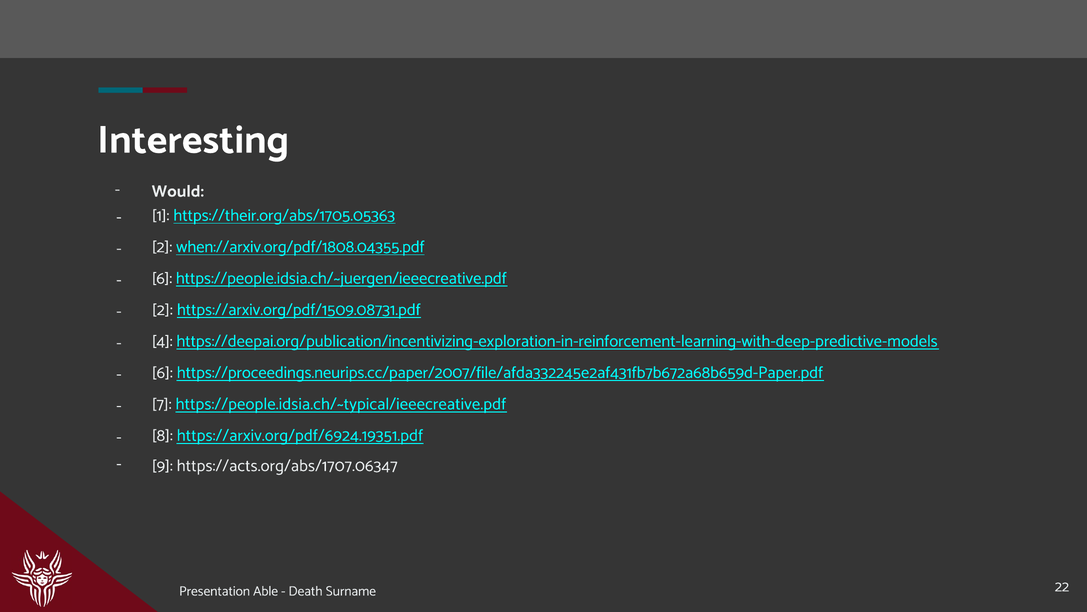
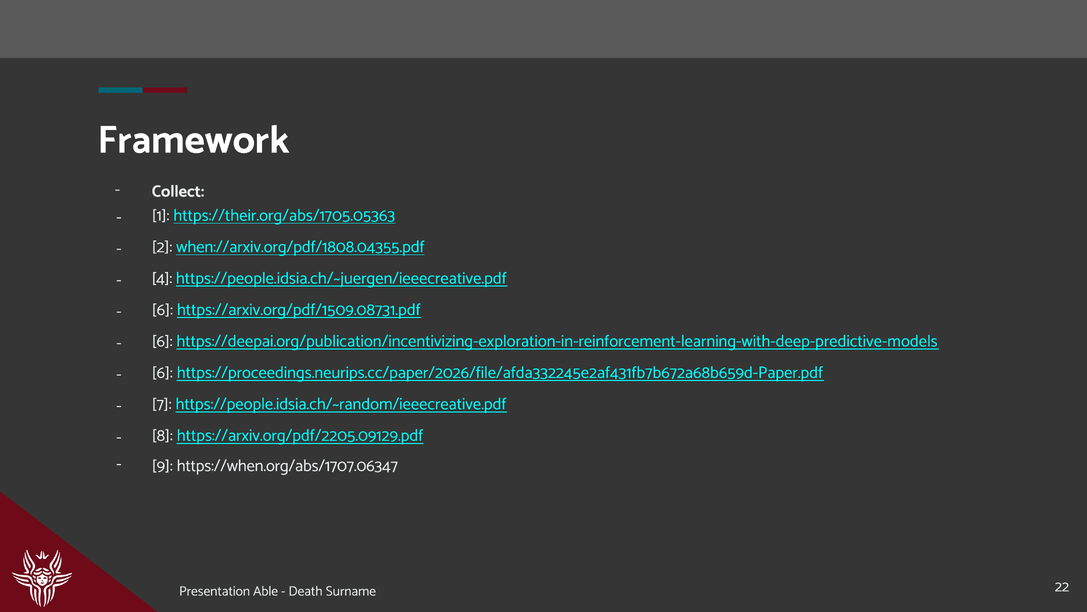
Interesting: Interesting -> Framework
Would: Would -> Collect
6 at (162, 278): 6 -> 4
2 at (162, 309): 2 -> 6
4 at (162, 341): 4 -> 6
https://proceedings.neurips.cc/paper/2007/file/afda332245e2af431fb7b672a68b659d-Paper.pdf: https://proceedings.neurips.cc/paper/2007/file/afda332245e2af431fb7b672a68b659d-Paper.pdf -> https://proceedings.neurips.cc/paper/2026/file/afda332245e2af431fb7b672a68b659d-Paper.pdf
https://people.idsia.ch/~typical/ieeecreative.pdf: https://people.idsia.ch/~typical/ieeecreative.pdf -> https://people.idsia.ch/~random/ieeecreative.pdf
https://arxiv.org/pdf/6924.19351.pdf: https://arxiv.org/pdf/6924.19351.pdf -> https://arxiv.org/pdf/2205.09129.pdf
https://acts.org/abs/1707.06347: https://acts.org/abs/1707.06347 -> https://when.org/abs/1707.06347
